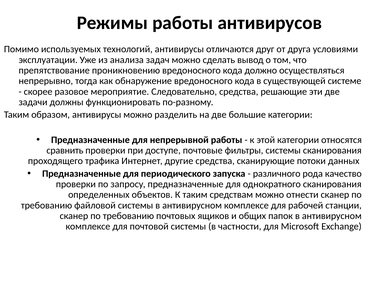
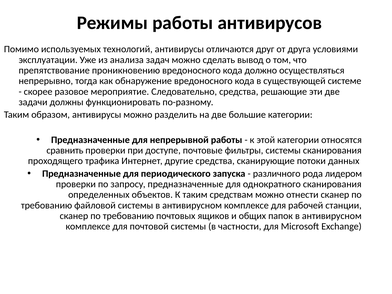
качество: качество -> лидером
